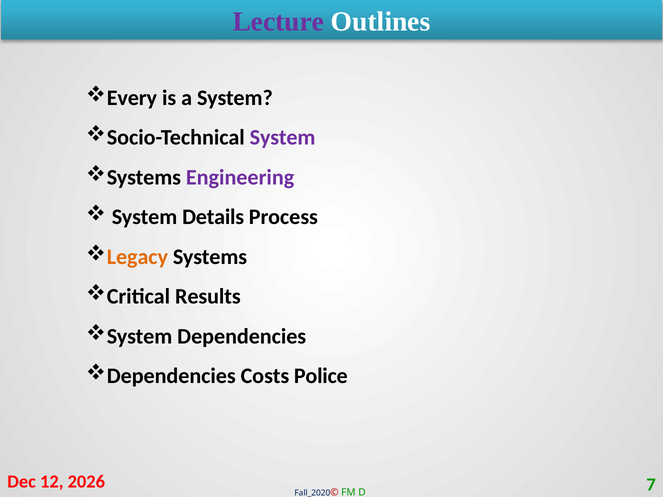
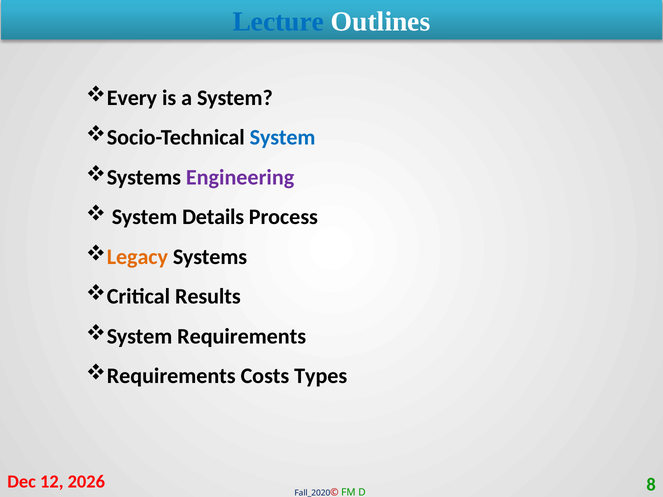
Lecture colour: purple -> blue
System at (283, 138) colour: purple -> blue
System Dependencies: Dependencies -> Requirements
Dependencies at (171, 376): Dependencies -> Requirements
Police: Police -> Types
7: 7 -> 8
